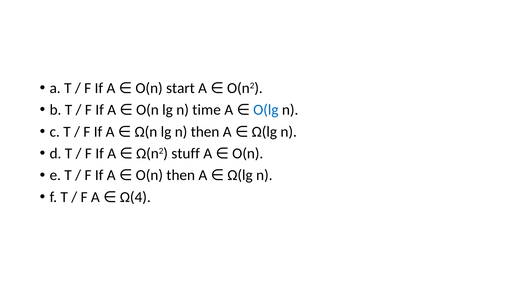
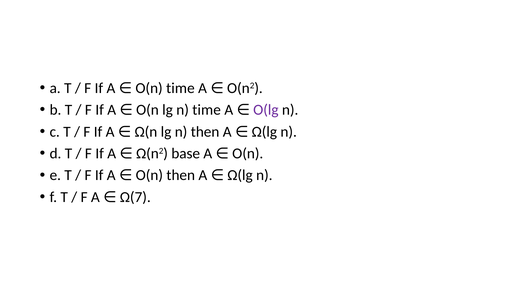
O(n start: start -> time
Ο(lg colour: blue -> purple
stuff: stuff -> base
Ω(4: Ω(4 -> Ω(7
